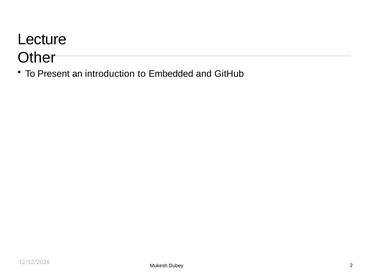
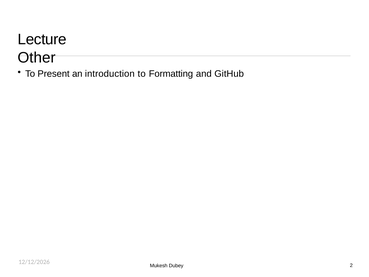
Embedded: Embedded -> Formatting
